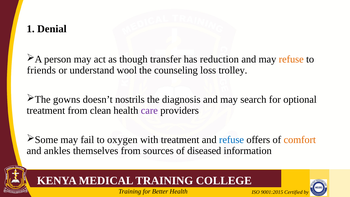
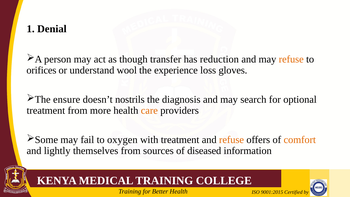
friends: friends -> orifices
counseling: counseling -> experience
trolley: trolley -> gloves
gowns: gowns -> ensure
clean: clean -> more
care colour: purple -> orange
refuse at (231, 140) colour: blue -> orange
ankles: ankles -> lightly
